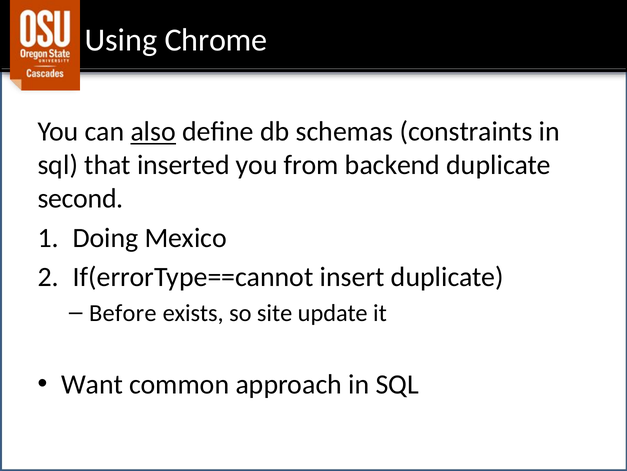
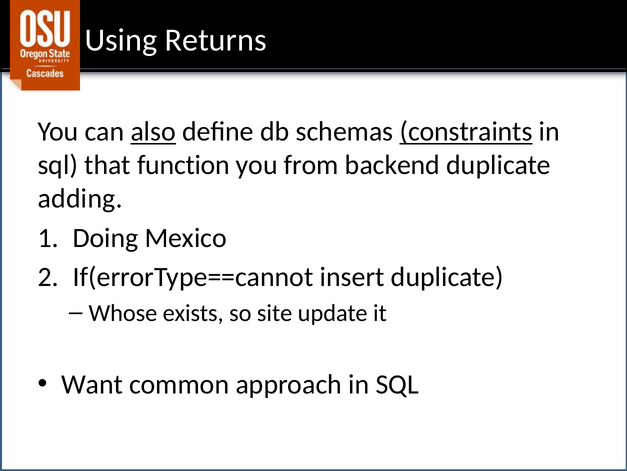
Chrome: Chrome -> Returns
constraints underline: none -> present
inserted: inserted -> function
second: second -> adding
Before: Before -> Whose
